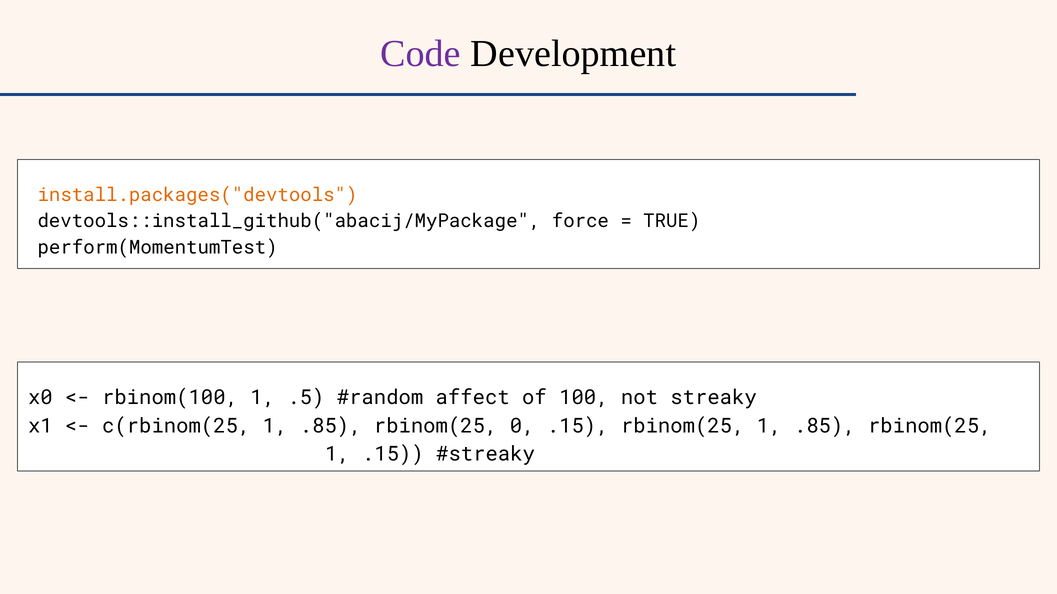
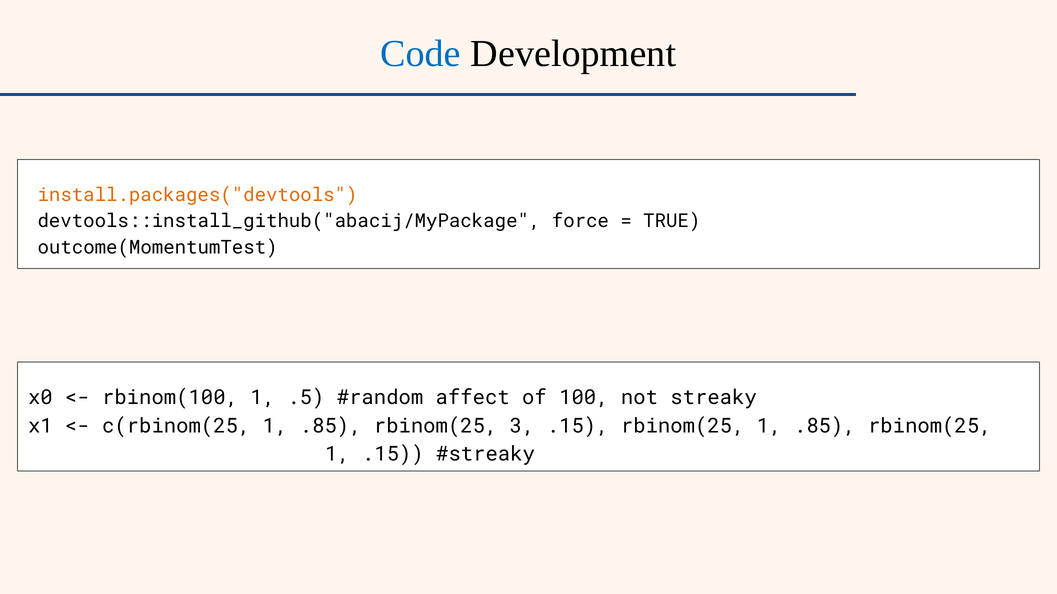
Code colour: purple -> blue
perform(MomentumTest: perform(MomentumTest -> outcome(MomentumTest
0: 0 -> 3
